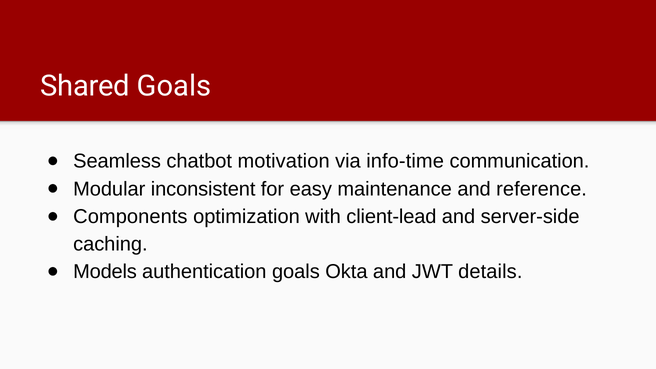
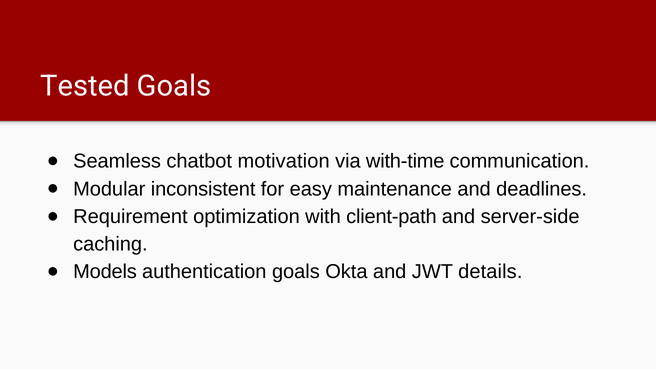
Shared: Shared -> Tested
info-time: info-time -> with-time
reference: reference -> deadlines
Components: Components -> Requirement
client-lead: client-lead -> client-path
